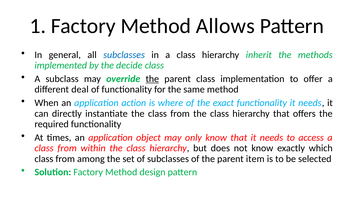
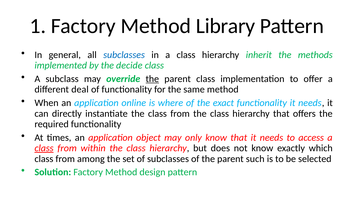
Allows: Allows -> Library
action: action -> online
class at (44, 148) underline: none -> present
item: item -> such
